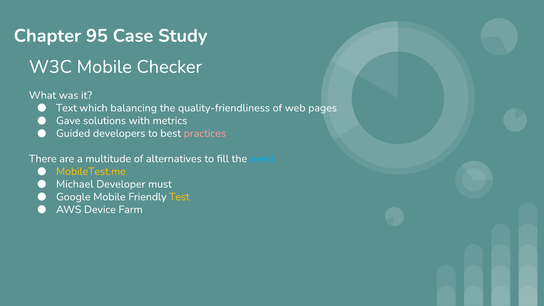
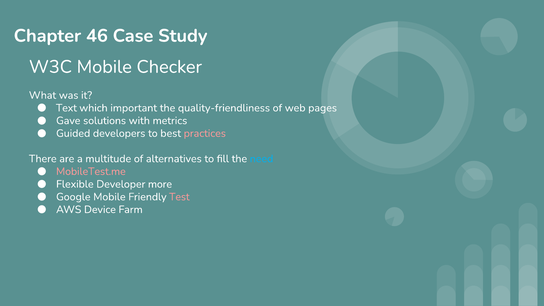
95: 95 -> 46
balancing: balancing -> important
MobileTest.me colour: yellow -> pink
Michael: Michael -> Flexible
must: must -> more
Test colour: yellow -> pink
